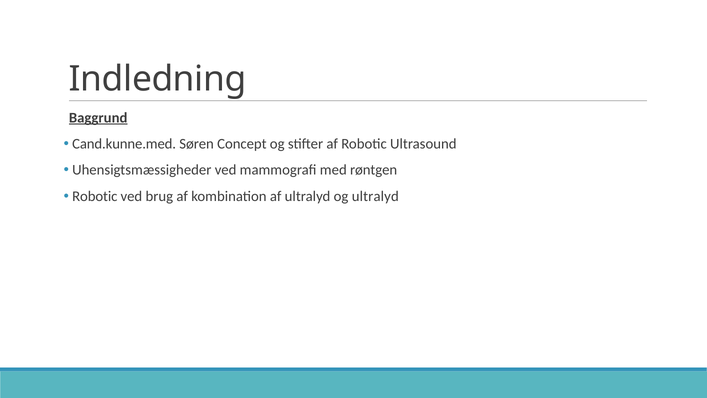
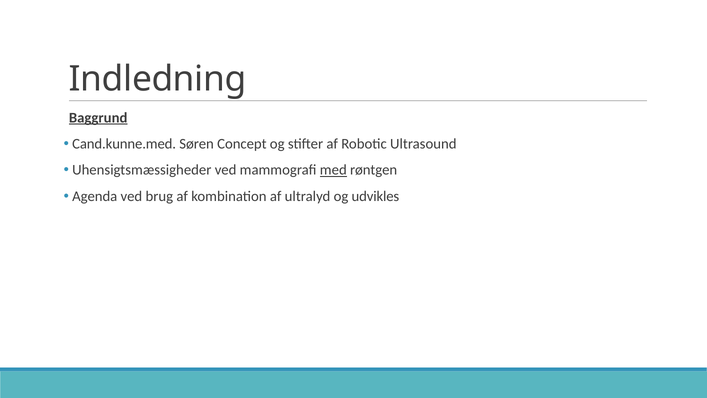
med underline: none -> present
Robotic at (95, 196): Robotic -> Agenda
og ultralyd: ultralyd -> udvikles
